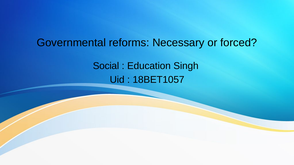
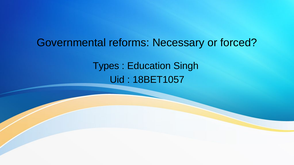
Social: Social -> Types
